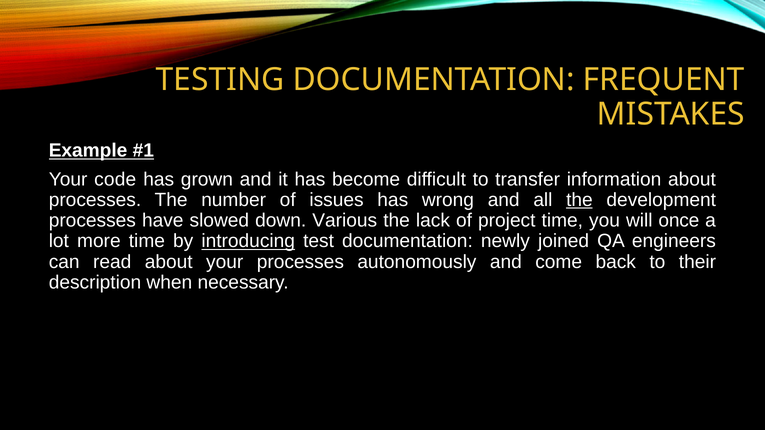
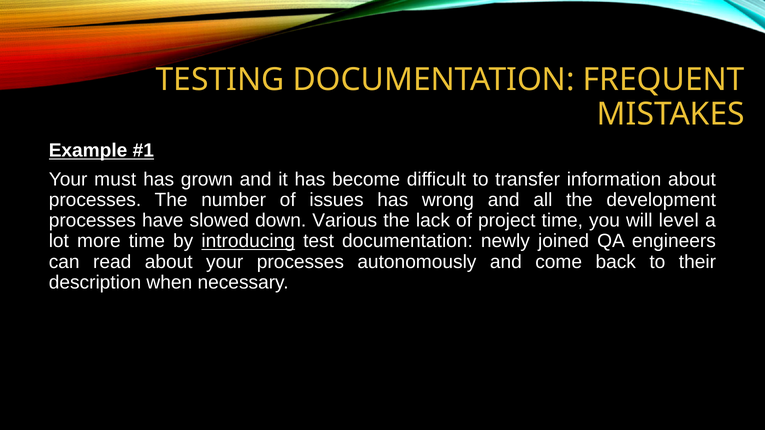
code: code -> must
the at (579, 200) underline: present -> none
once: once -> level
